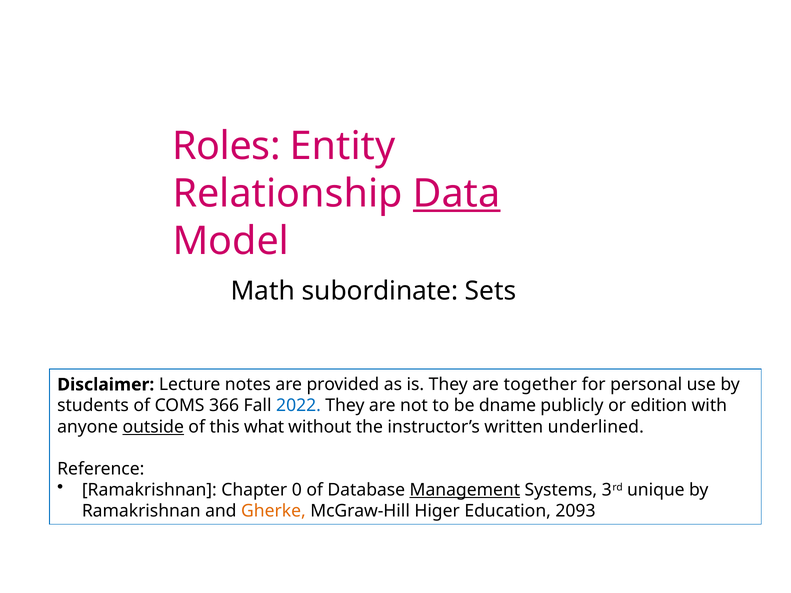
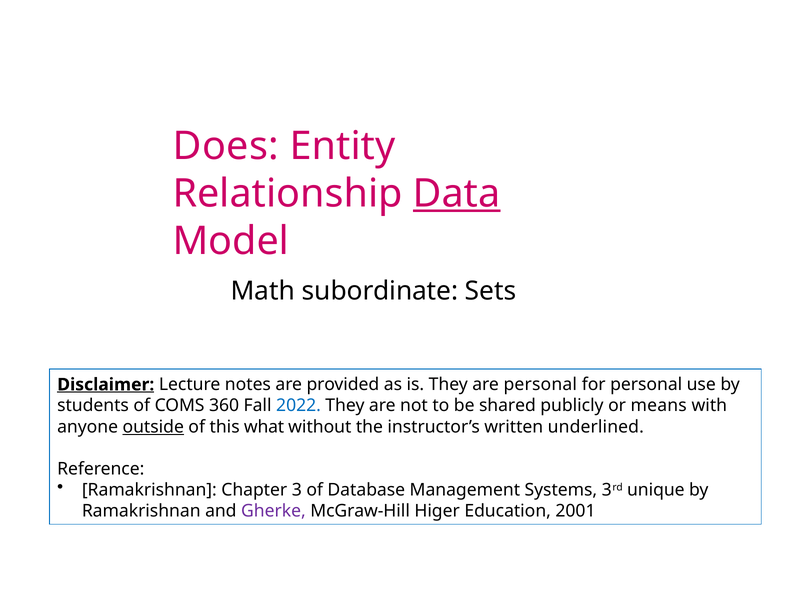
Roles: Roles -> Does
Disclaimer underline: none -> present
are together: together -> personal
366: 366 -> 360
dname: dname -> shared
edition: edition -> means
0: 0 -> 3
Management underline: present -> none
Gherke colour: orange -> purple
2093: 2093 -> 2001
